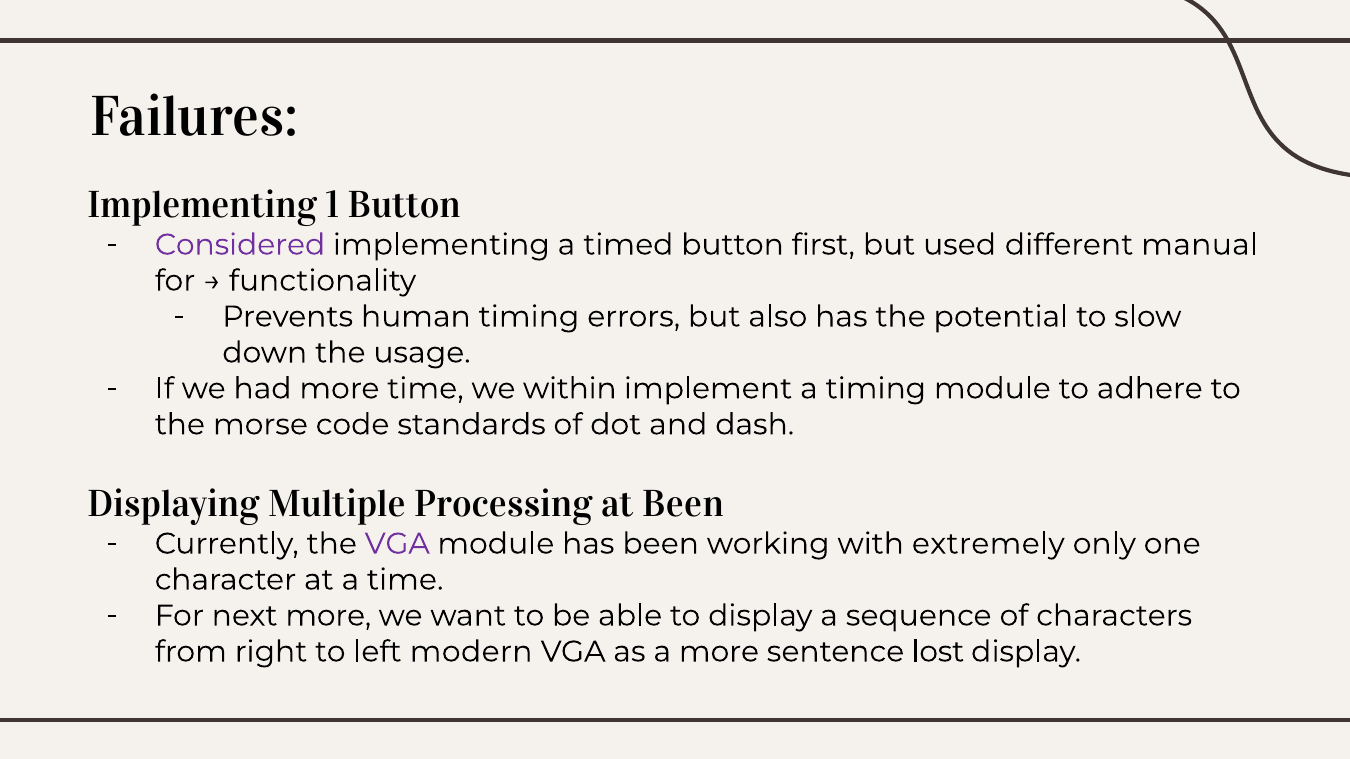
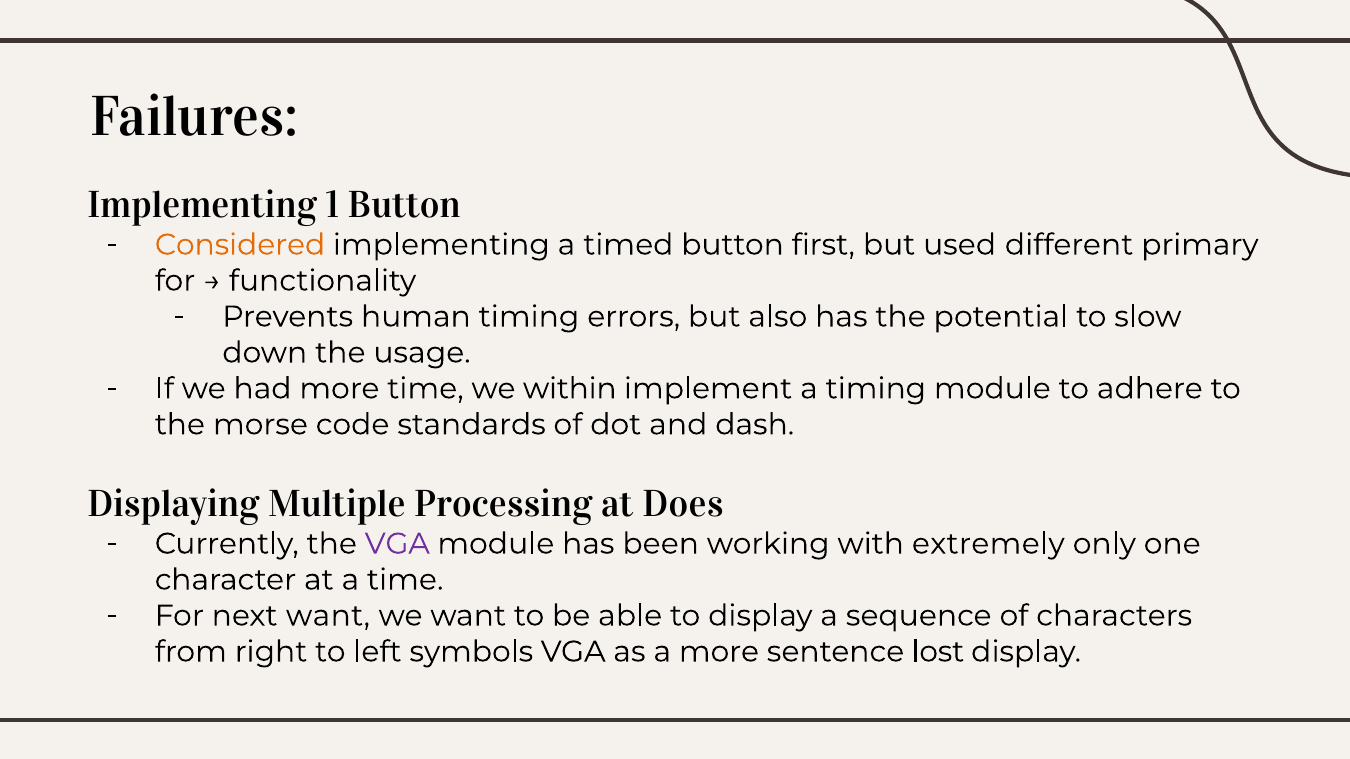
Considered colour: purple -> orange
manual: manual -> primary
at Been: Been -> Does
next more: more -> want
modern: modern -> symbols
